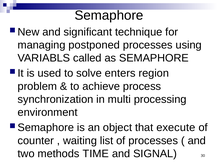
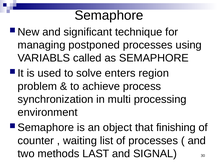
execute: execute -> finishing
TIME: TIME -> LAST
